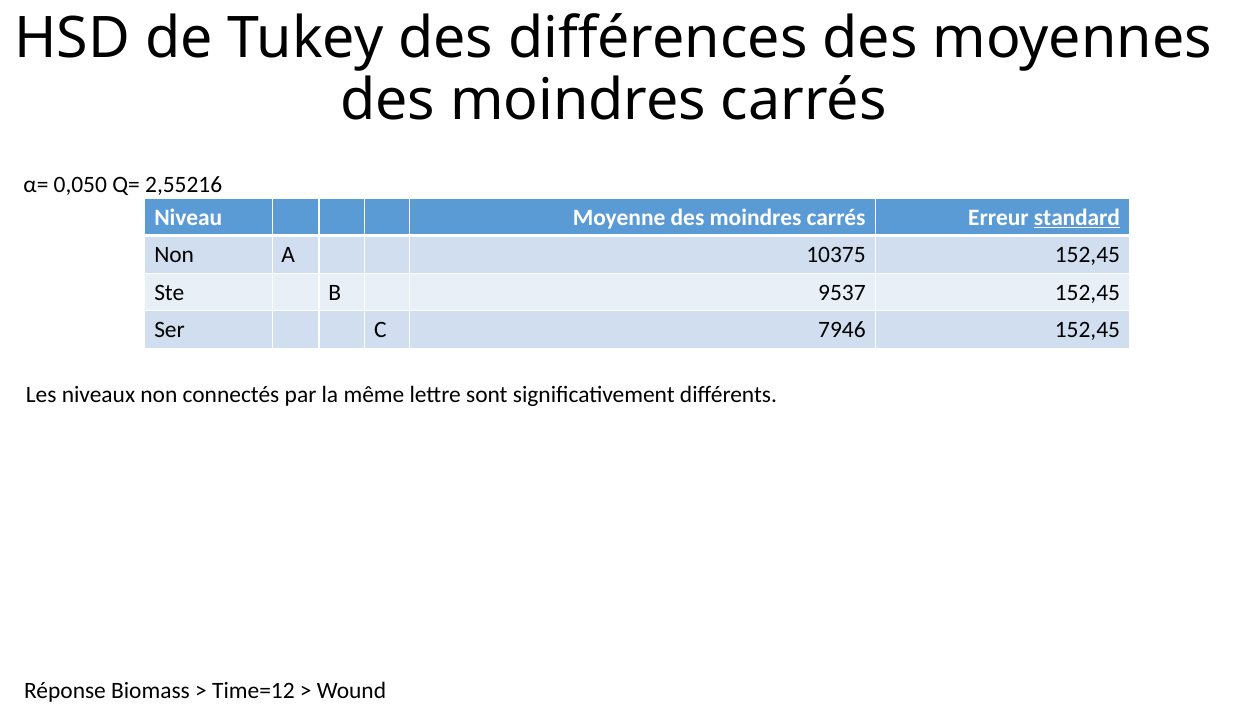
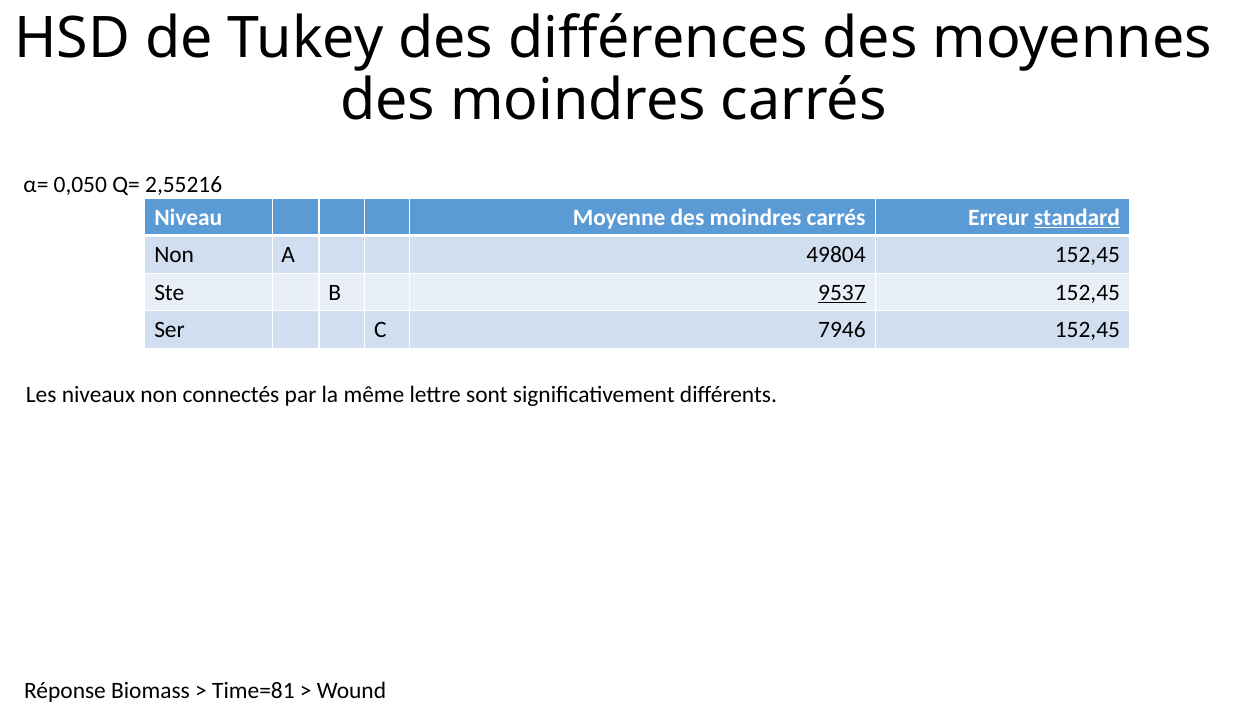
10375: 10375 -> 49804
9537 underline: none -> present
Time=12: Time=12 -> Time=81
